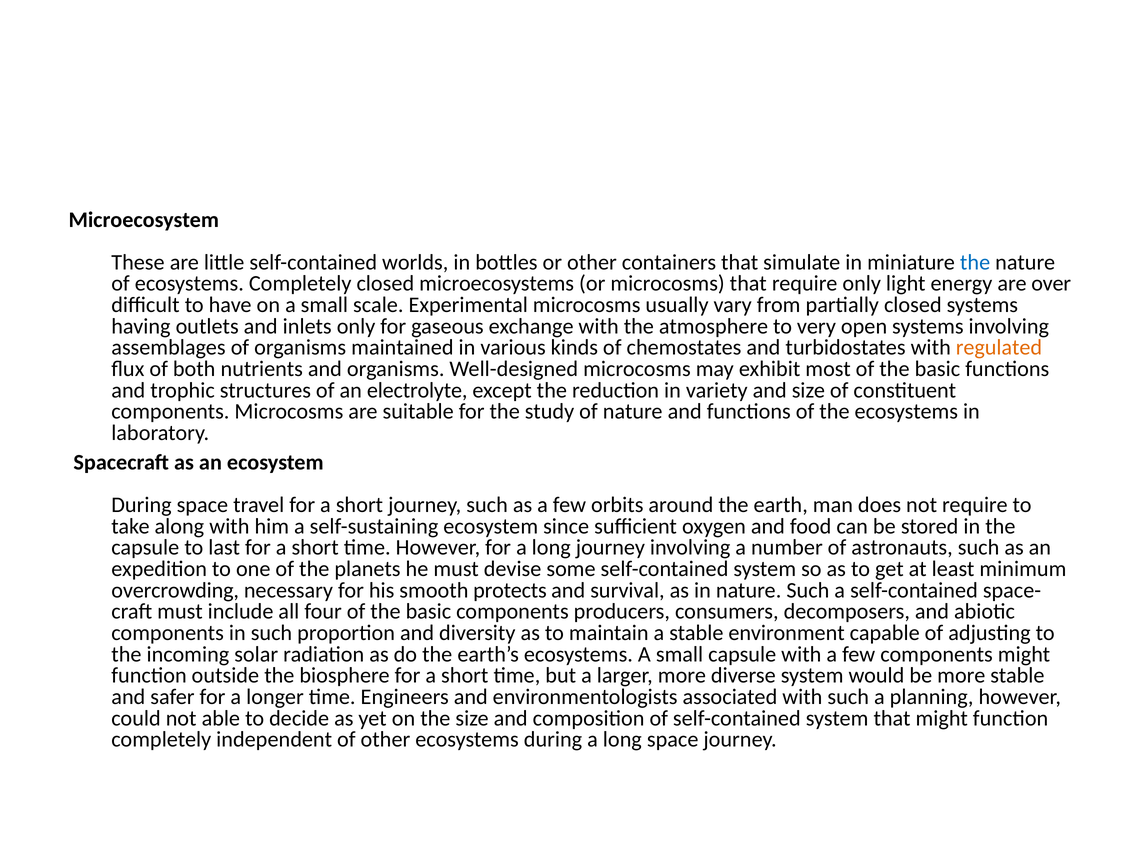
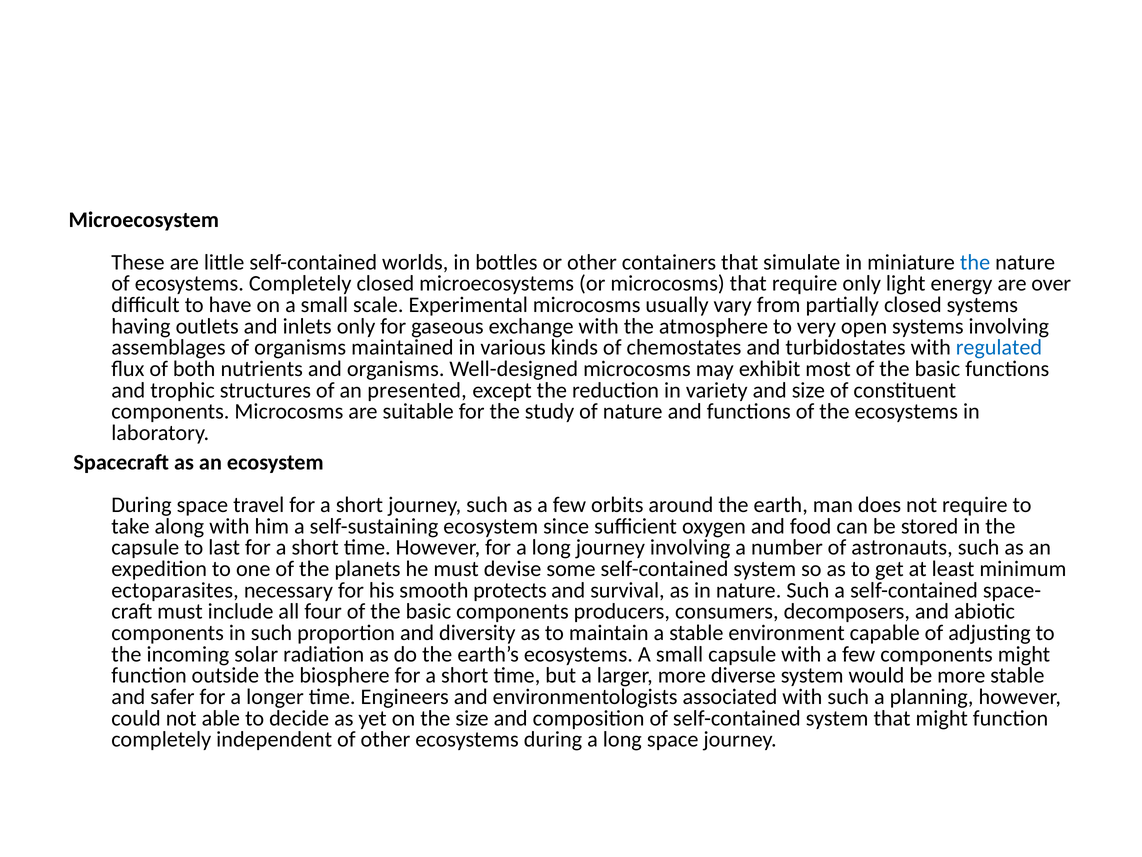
regulated colour: orange -> blue
electrolyte: electrolyte -> presented
overcrowding: overcrowding -> ectoparasites
